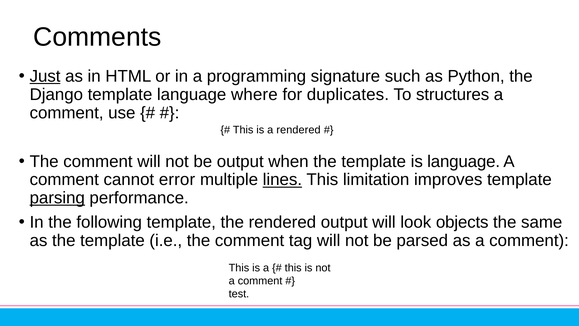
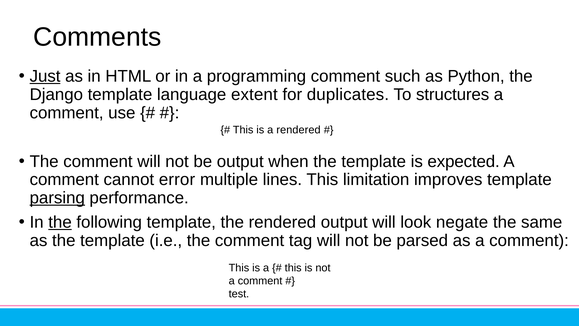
programming signature: signature -> comment
where: where -> extent
is language: language -> expected
lines underline: present -> none
the at (60, 222) underline: none -> present
objects: objects -> negate
